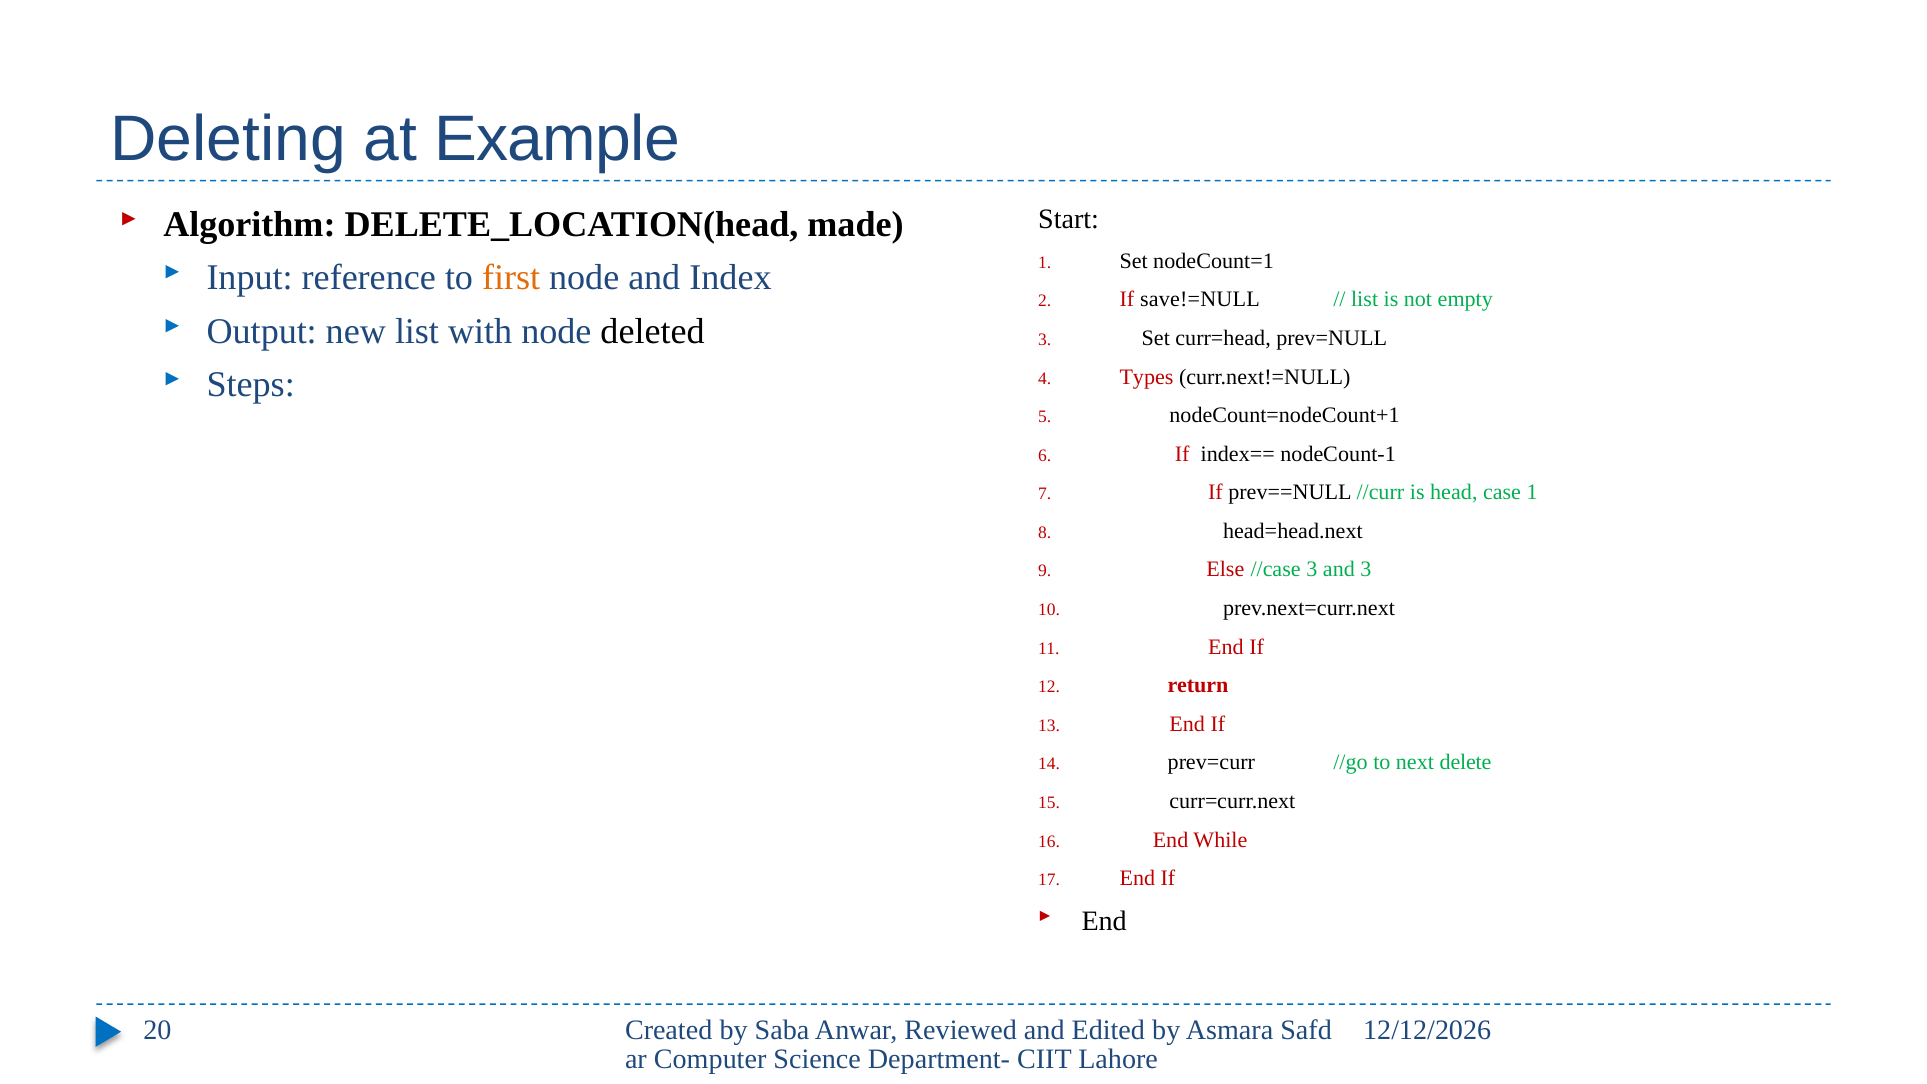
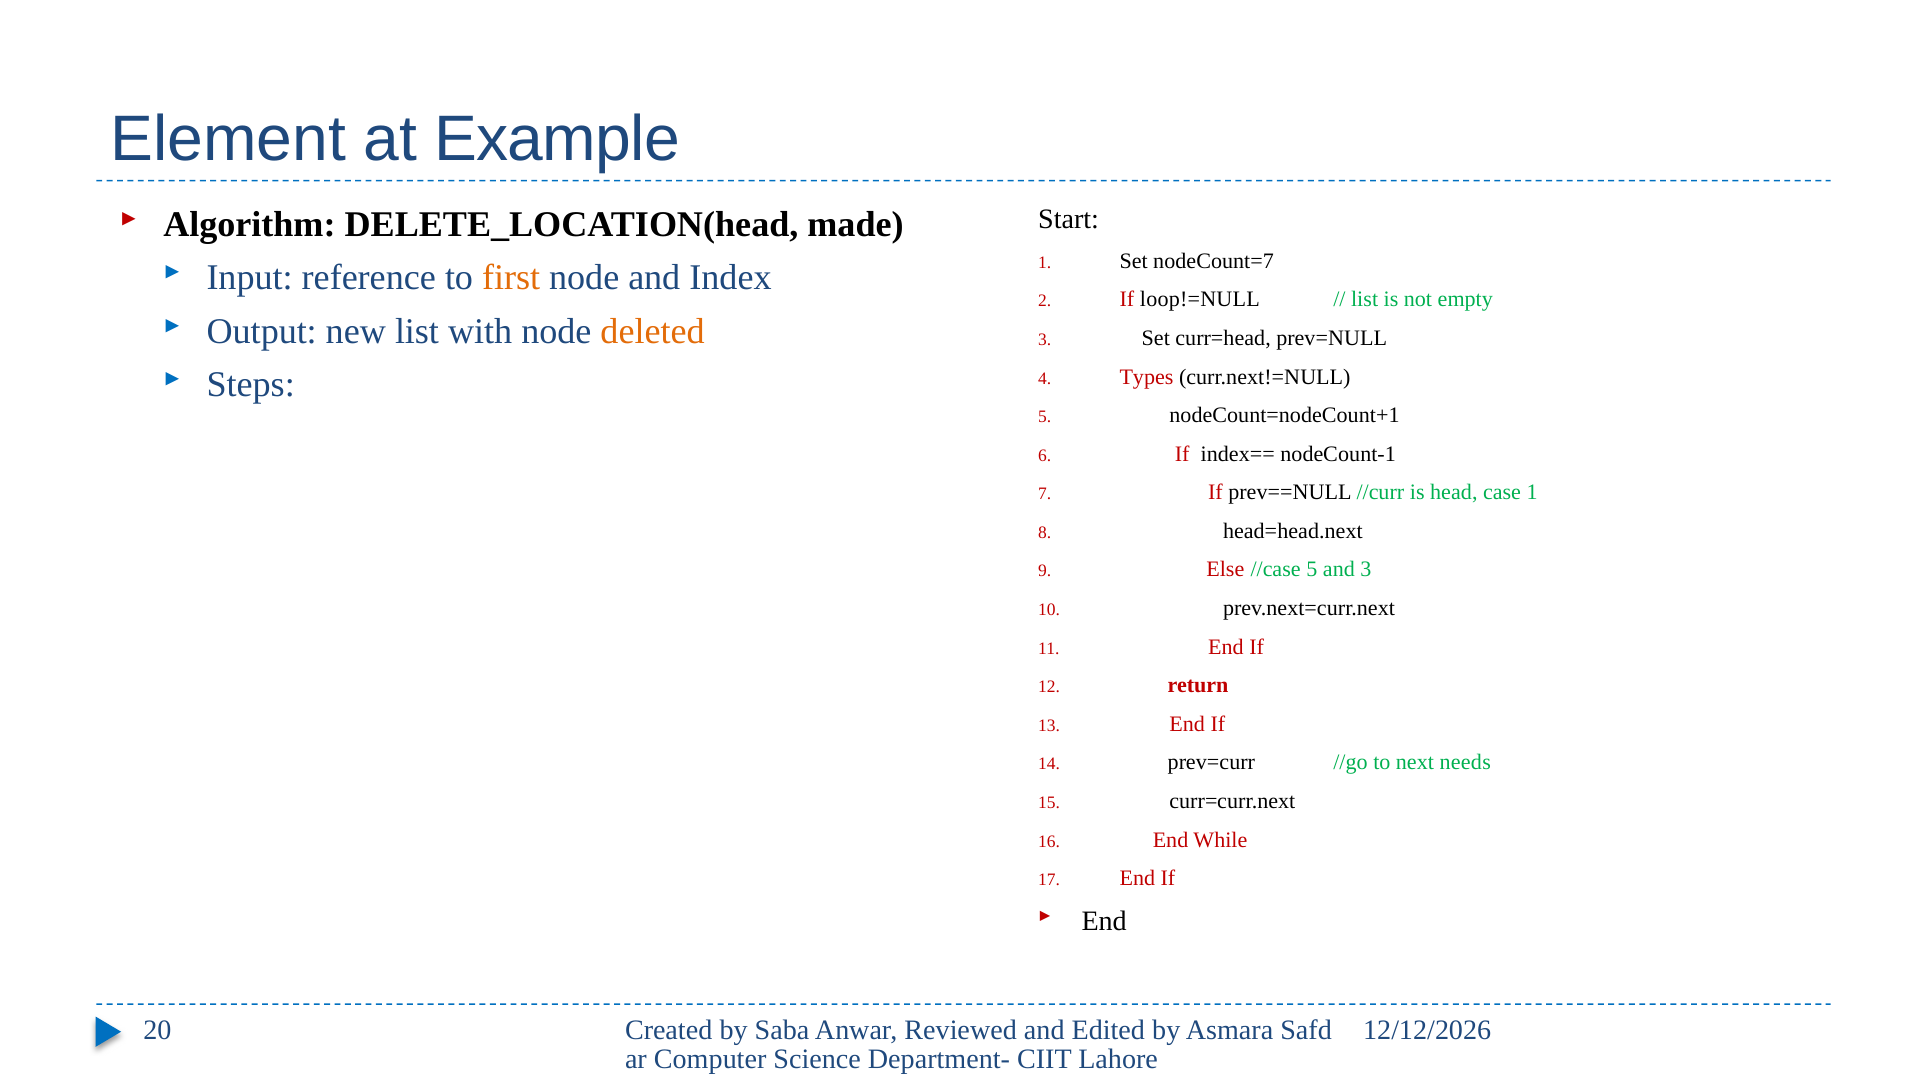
Deleting: Deleting -> Element
nodeCount=1: nodeCount=1 -> nodeCount=7
save!=NULL: save!=NULL -> loop!=NULL
deleted colour: black -> orange
//case 3: 3 -> 5
delete: delete -> needs
